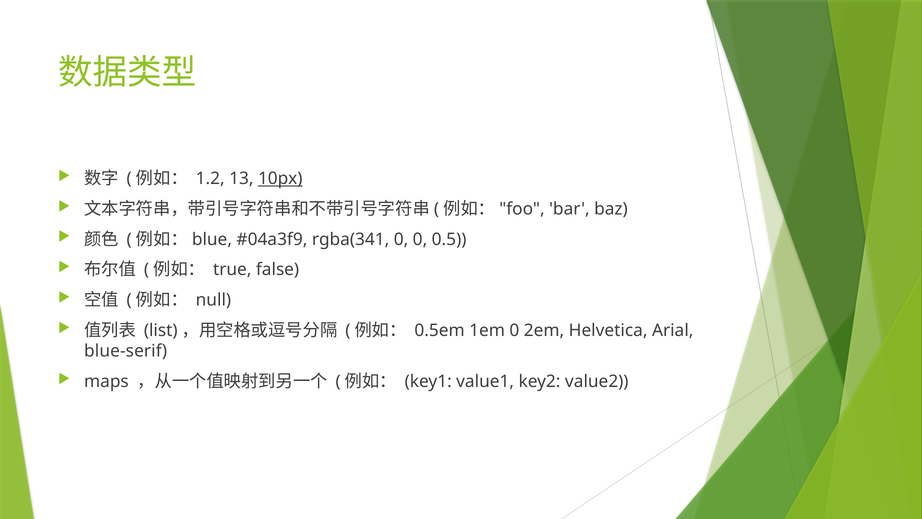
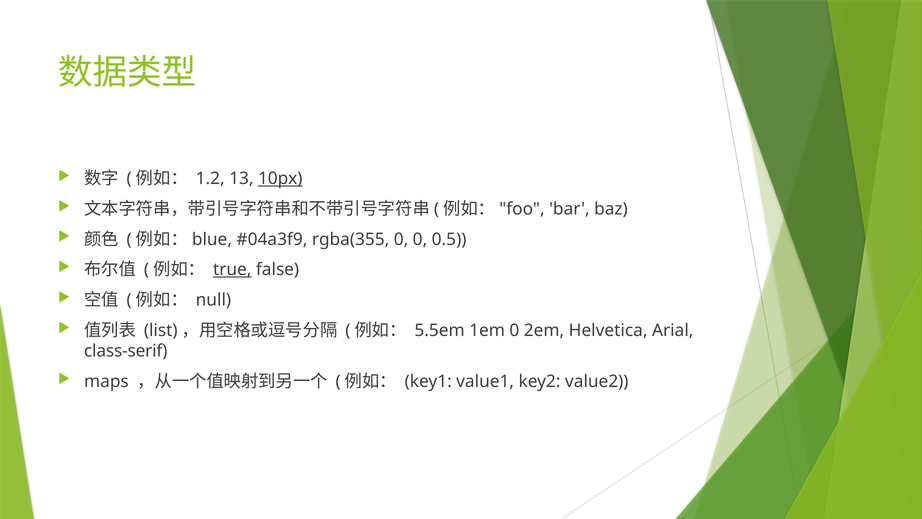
rgba(341: rgba(341 -> rgba(355
true underline: none -> present
0.5em: 0.5em -> 5.5em
blue-serif: blue-serif -> class-serif
